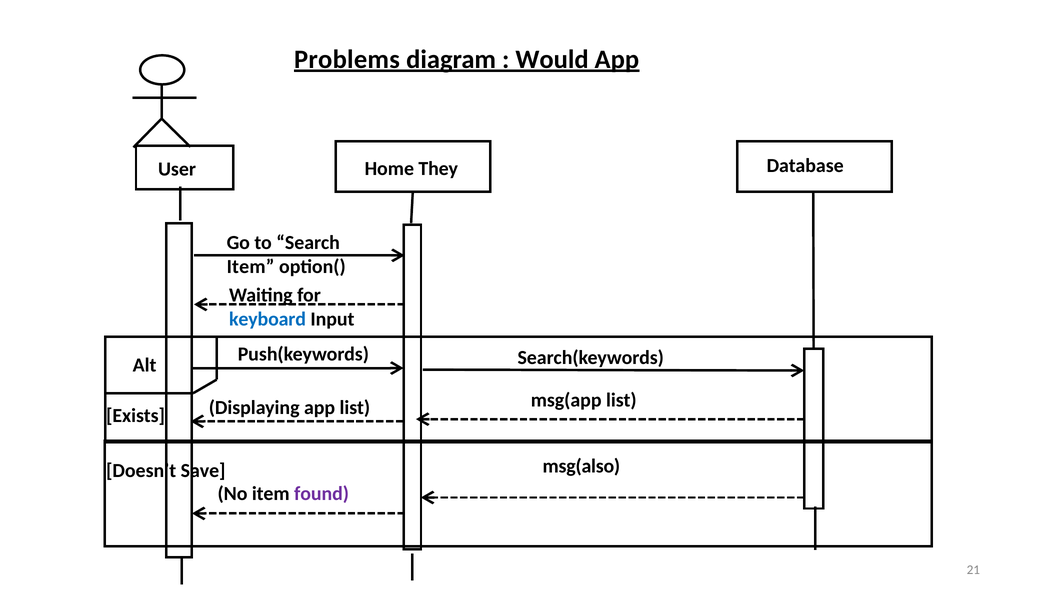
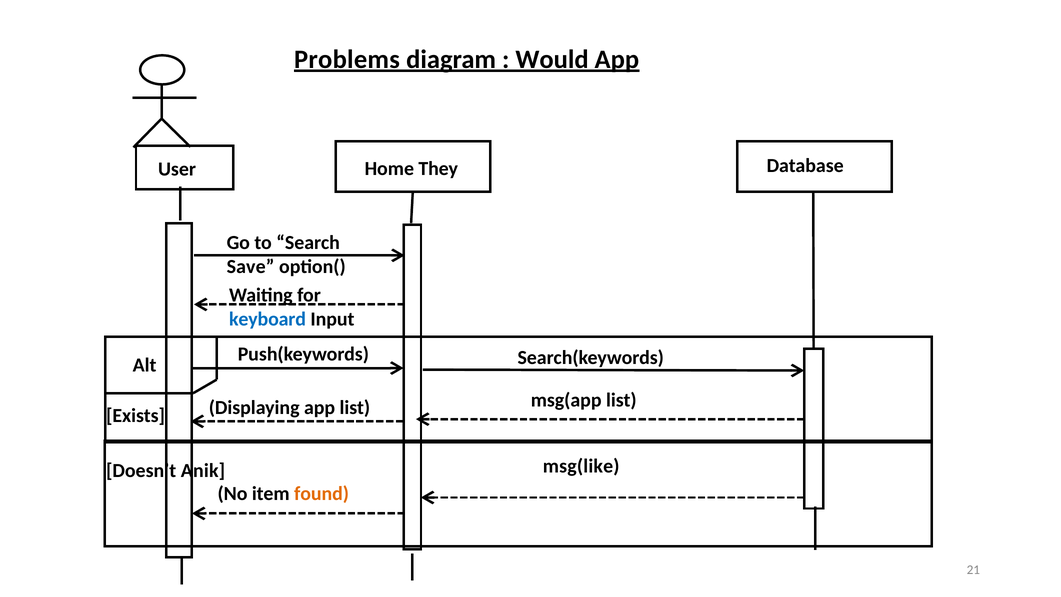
Item at (251, 267): Item -> Save
msg(also: msg(also -> msg(like
Save: Save -> Anik
found colour: purple -> orange
